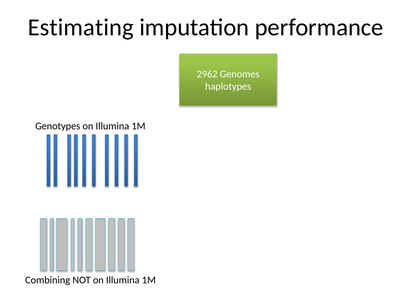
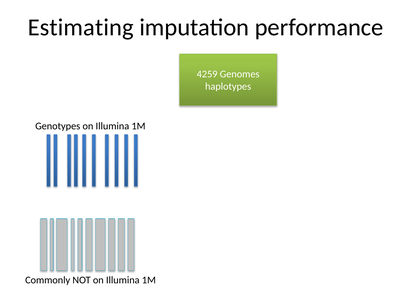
2962: 2962 -> 4259
Combining: Combining -> Commonly
